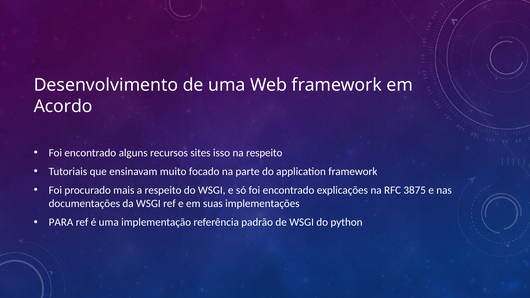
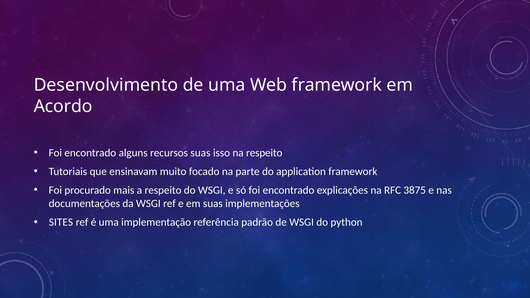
recursos sites: sites -> suas
PARA: PARA -> SITES
